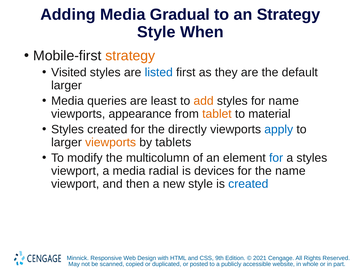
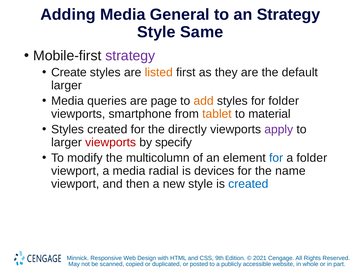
Gradual: Gradual -> General
When: When -> Same
strategy at (130, 56) colour: orange -> purple
Visited: Visited -> Create
listed colour: blue -> orange
least: least -> page
for name: name -> folder
appearance: appearance -> smartphone
apply colour: blue -> purple
viewports at (111, 142) colour: orange -> red
tablets: tablets -> specify
a styles: styles -> folder
